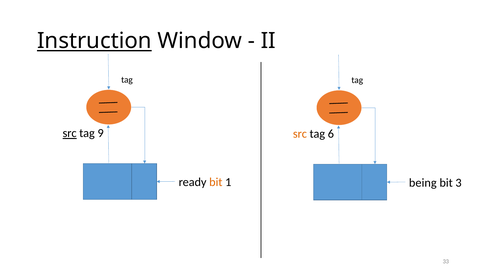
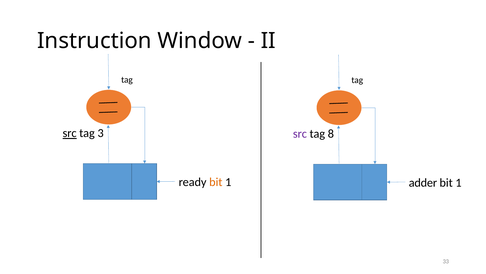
Instruction underline: present -> none
9: 9 -> 3
src at (300, 134) colour: orange -> purple
6: 6 -> 8
being: being -> adder
3 at (459, 182): 3 -> 1
